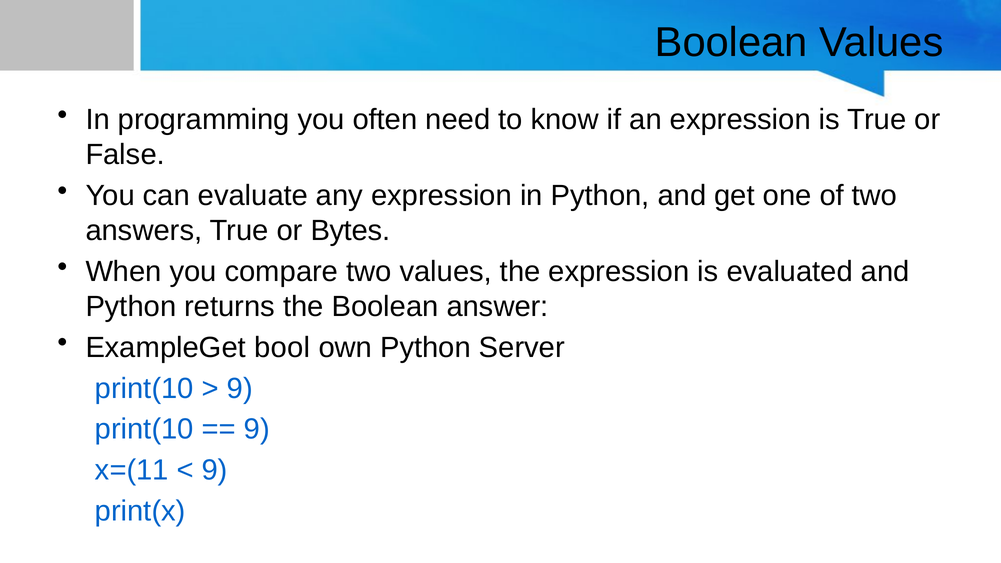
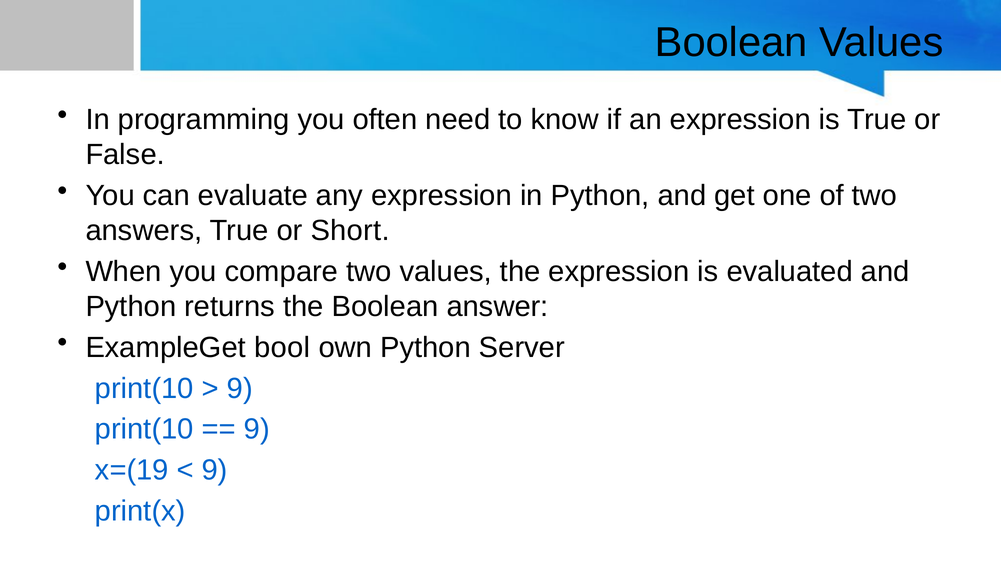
Bytes: Bytes -> Short
x=(11: x=(11 -> x=(19
